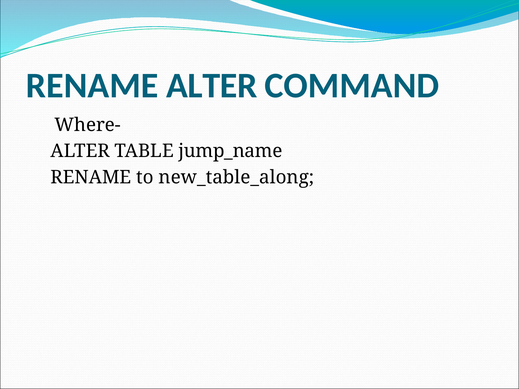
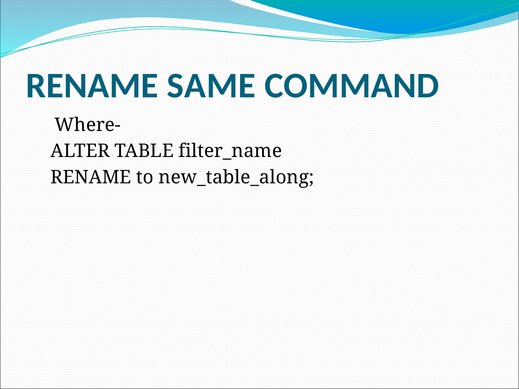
RENAME ALTER: ALTER -> SAME
jump_name: jump_name -> filter_name
